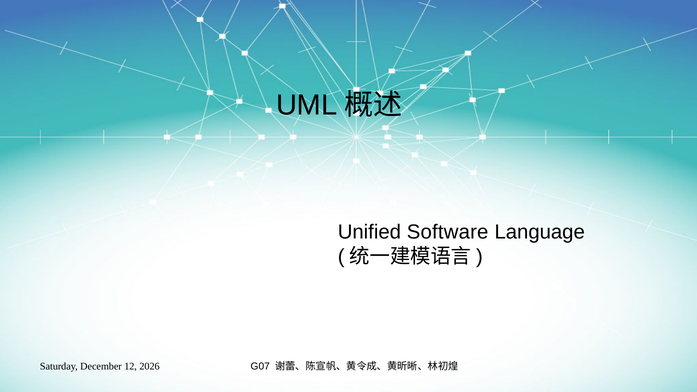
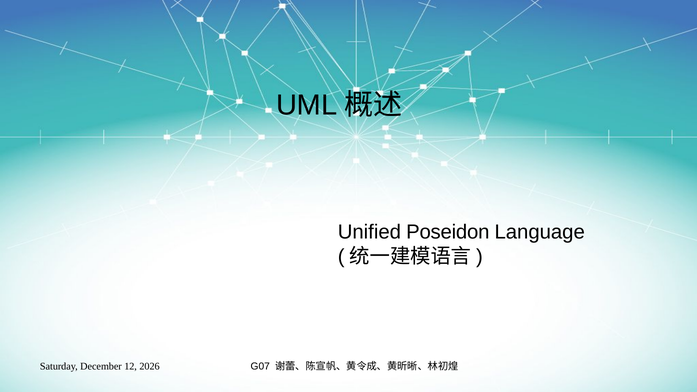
Software: Software -> Poseidon
